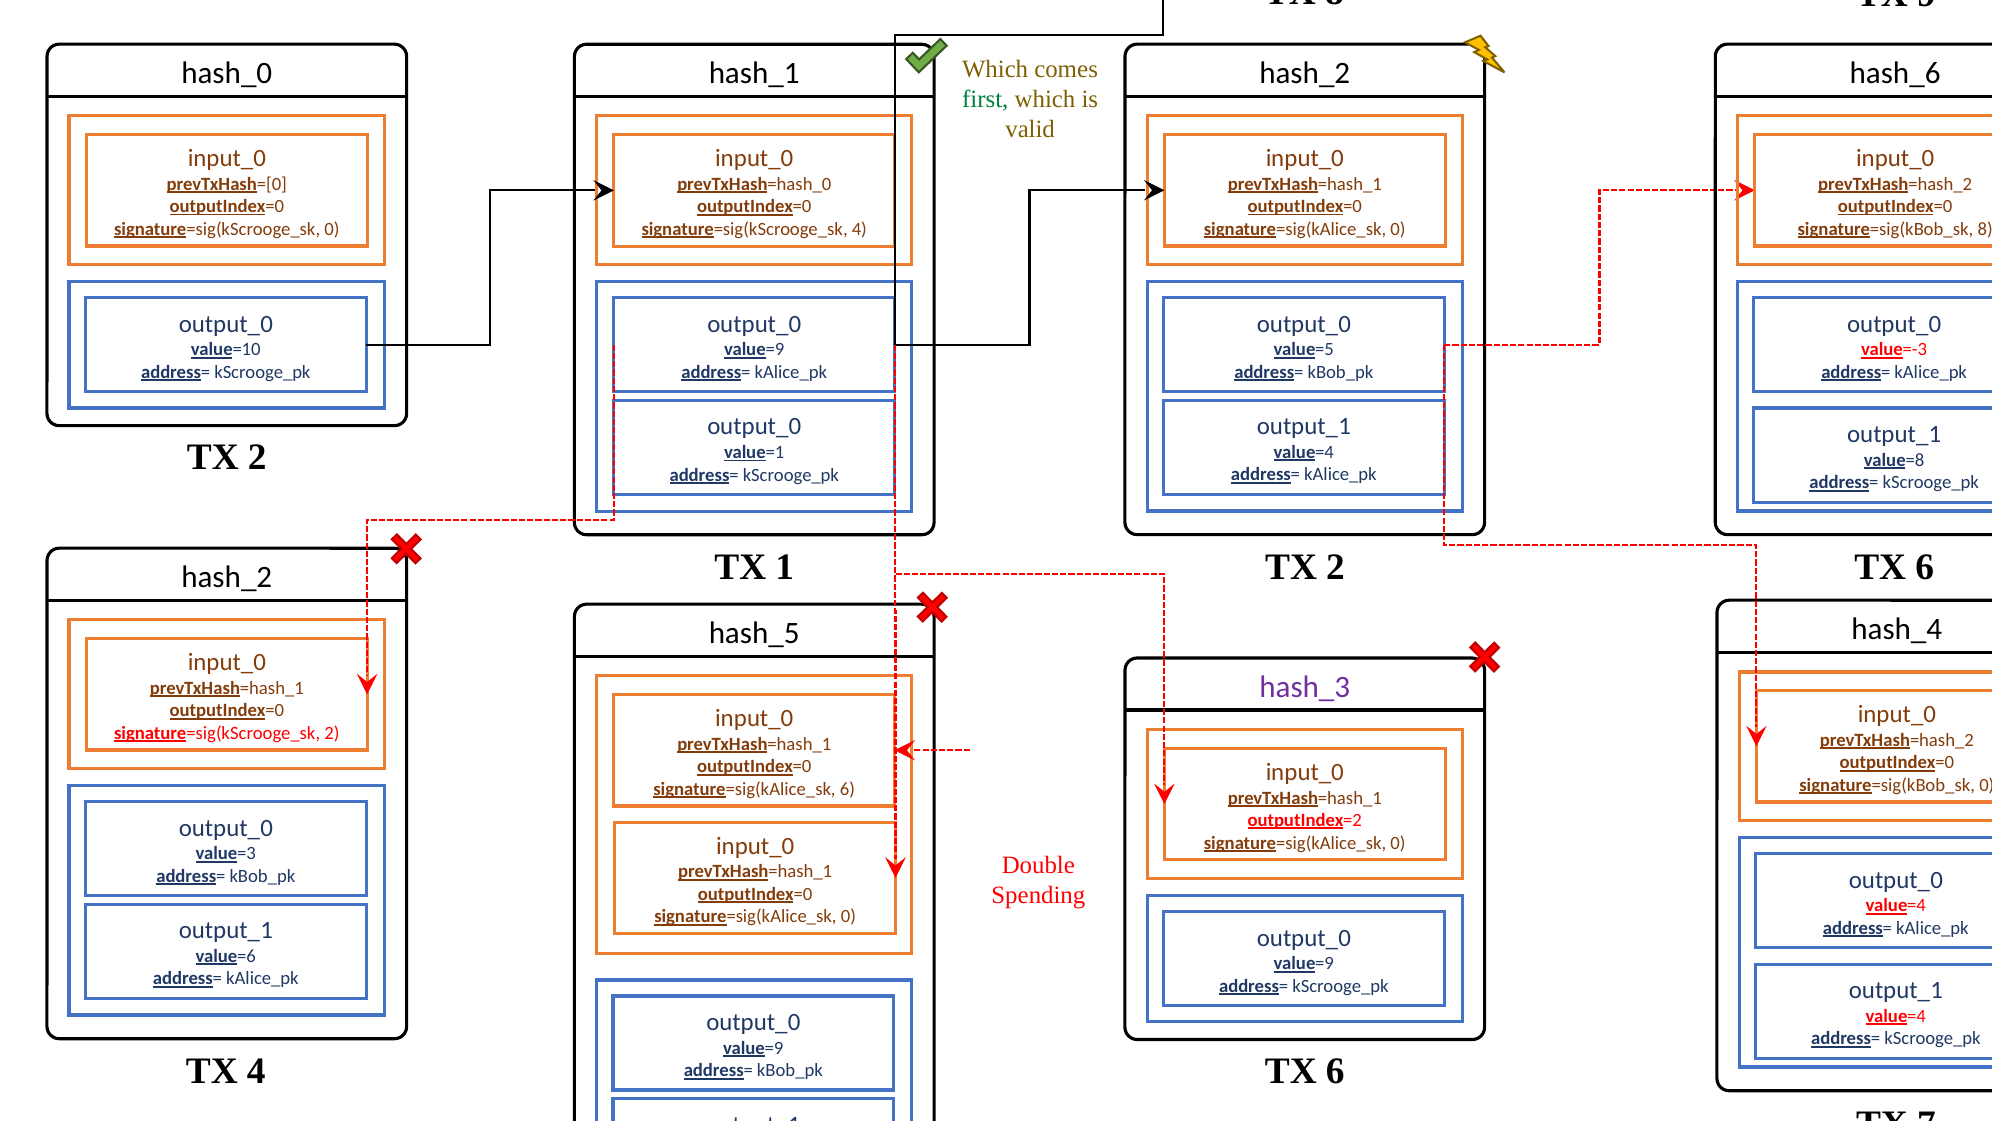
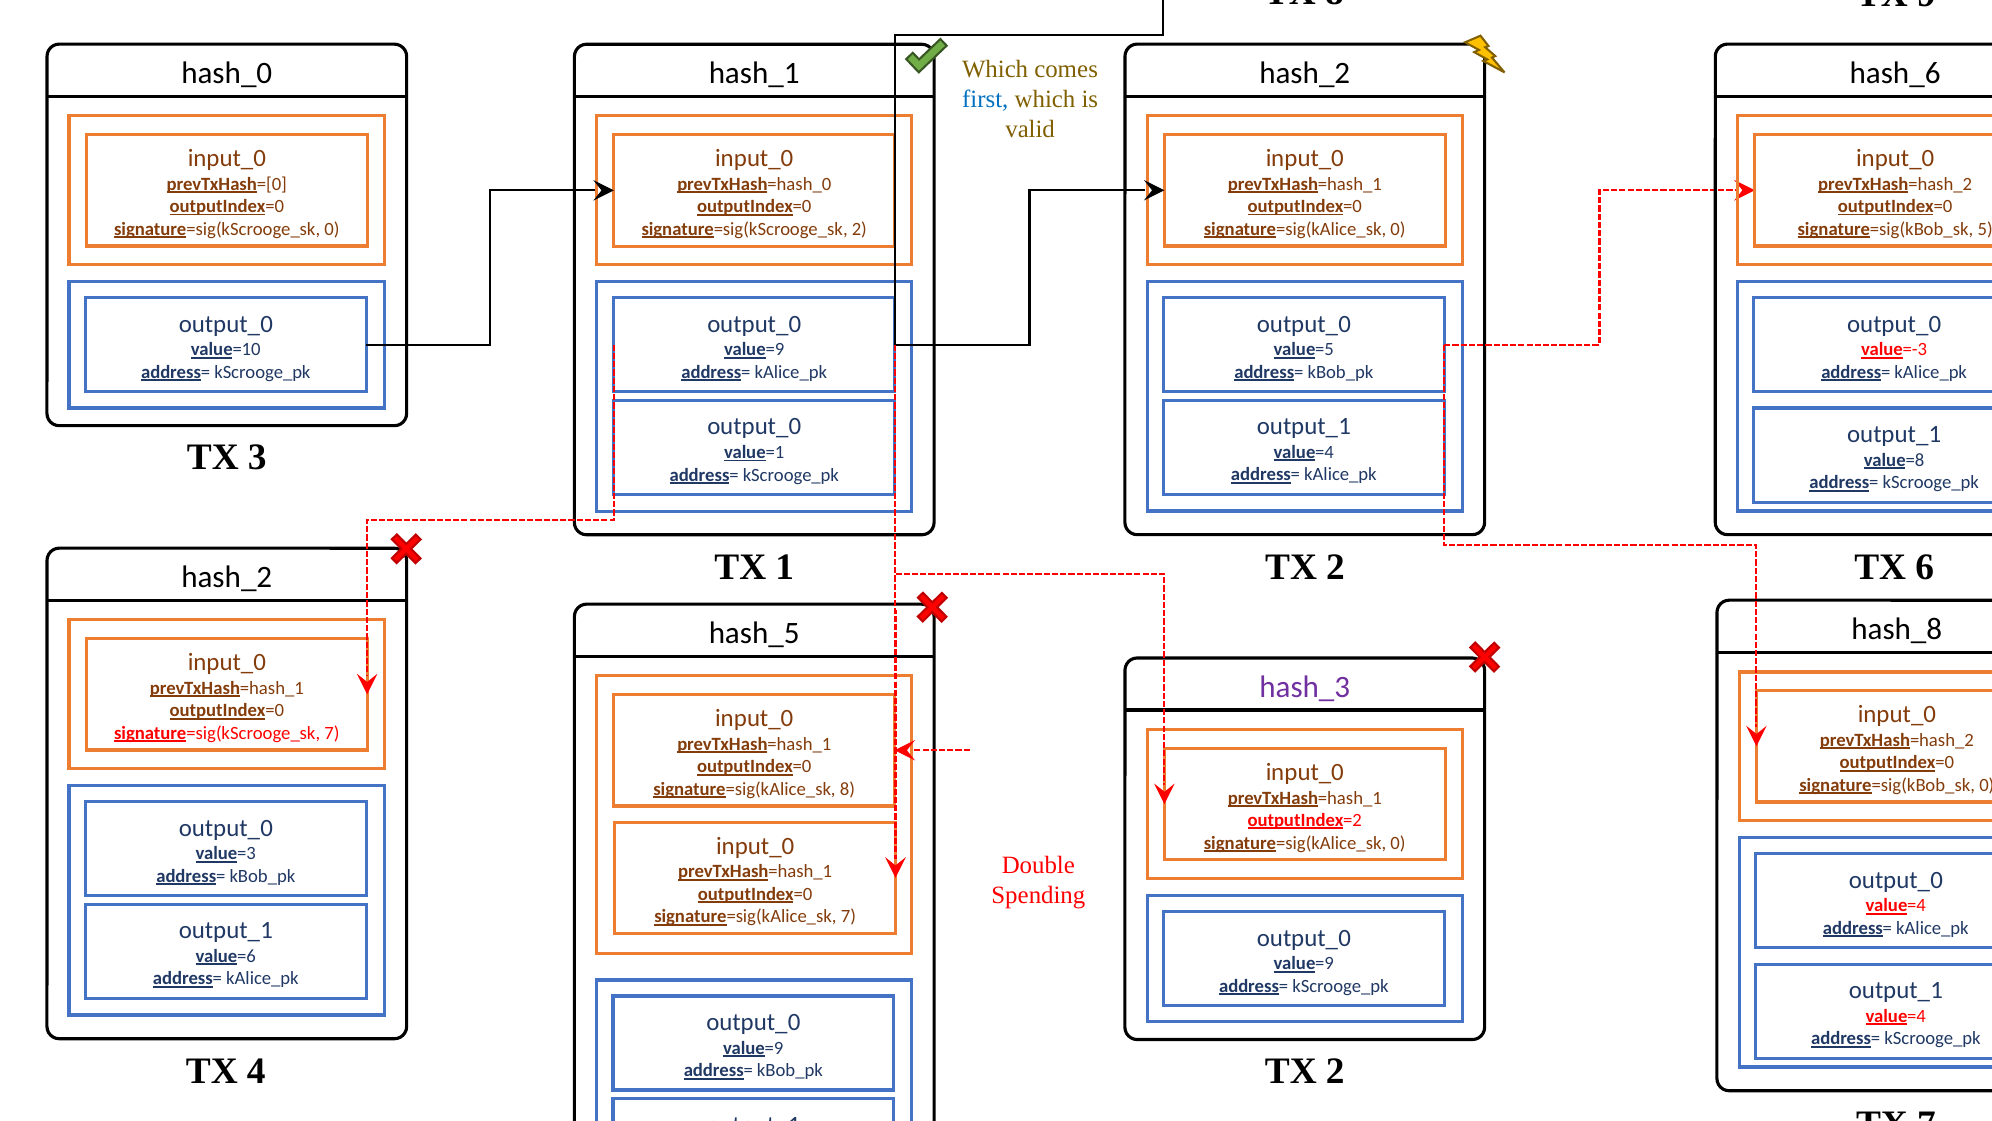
first colour: green -> blue
signature=sig(kScrooge_sk 4: 4 -> 2
signature=sig(kBob_sk 8: 8 -> 5
2 at (257, 457): 2 -> 3
hash_4: hash_4 -> hash_8
signature=sig(kScrooge_sk 2: 2 -> 7
signature=sig(kAlice_sk 6: 6 -> 8
0 at (848, 916): 0 -> 7
6 at (1335, 1070): 6 -> 2
